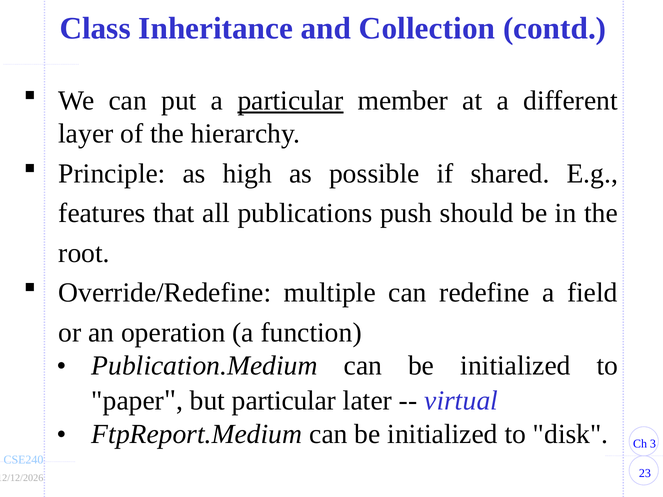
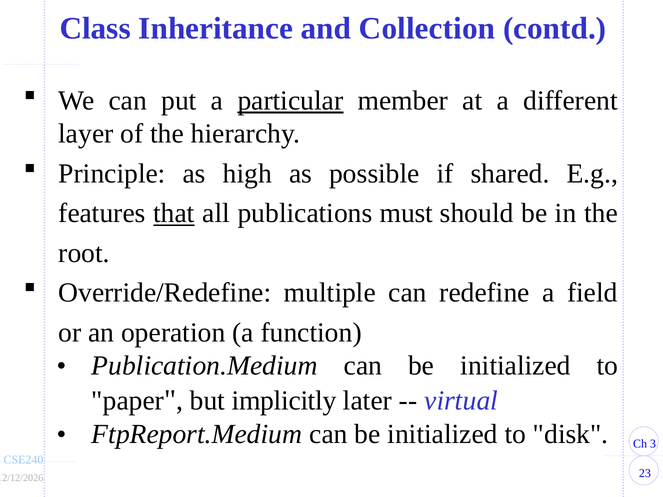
that underline: none -> present
push: push -> must
but particular: particular -> implicitly
